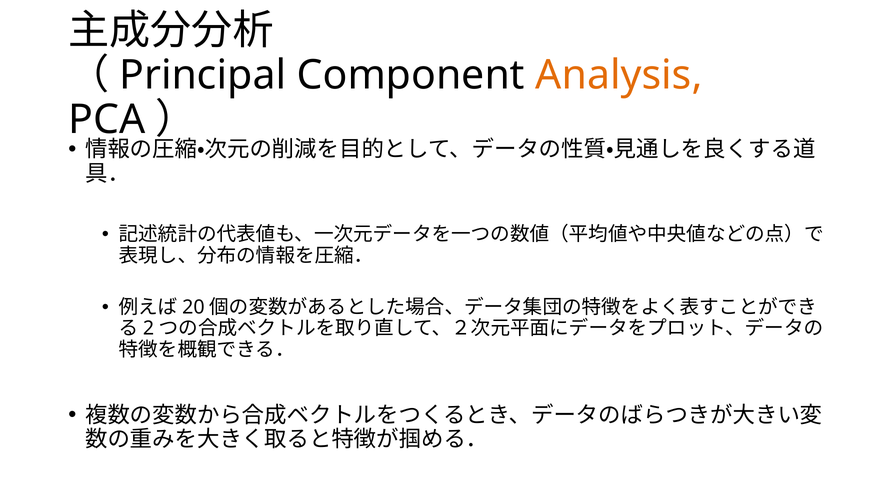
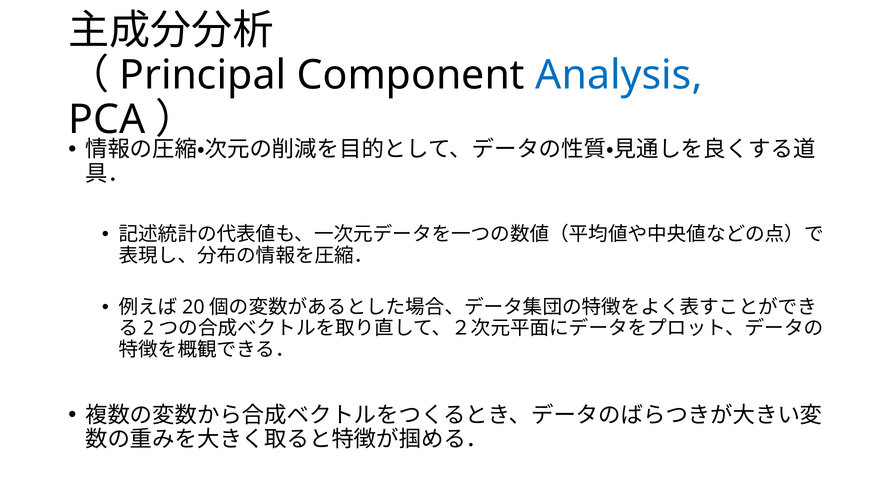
Analysis colour: orange -> blue
